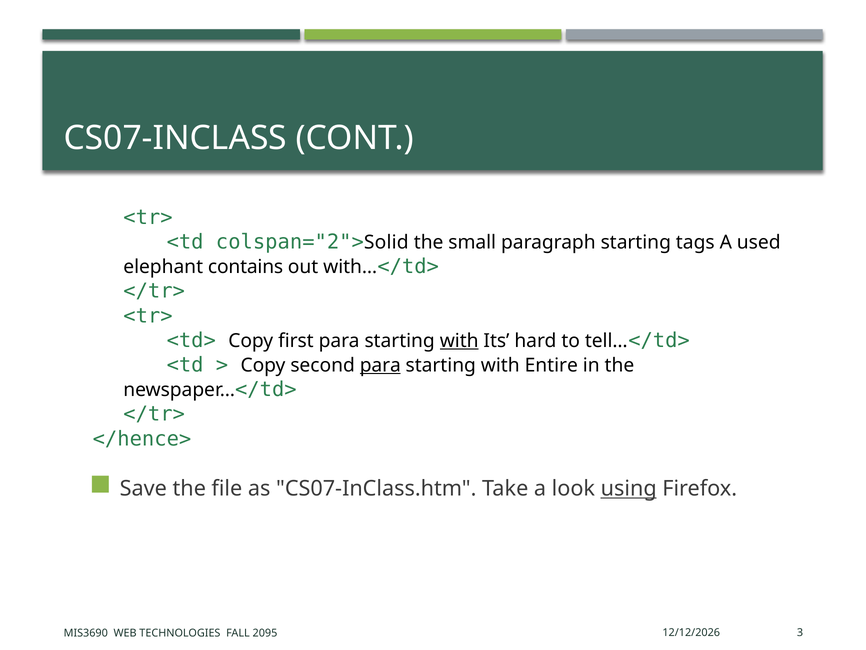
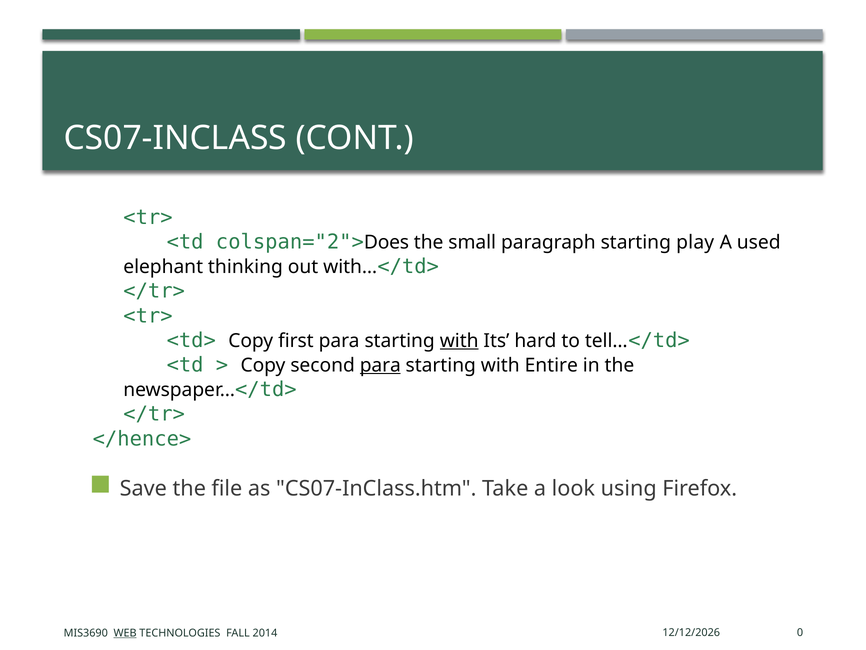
Solid: Solid -> Does
tags: tags -> play
contains: contains -> thinking
using underline: present -> none
3: 3 -> 0
WEB underline: none -> present
2095: 2095 -> 2014
